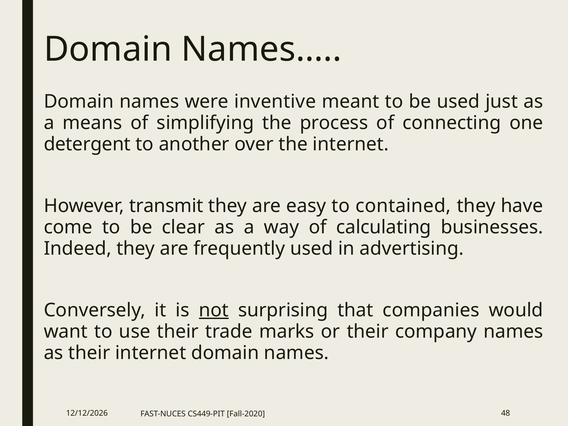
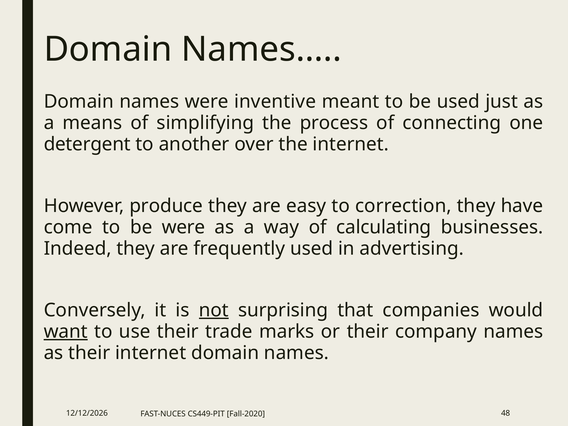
transmit: transmit -> produce
contained: contained -> correction
be clear: clear -> were
want underline: none -> present
